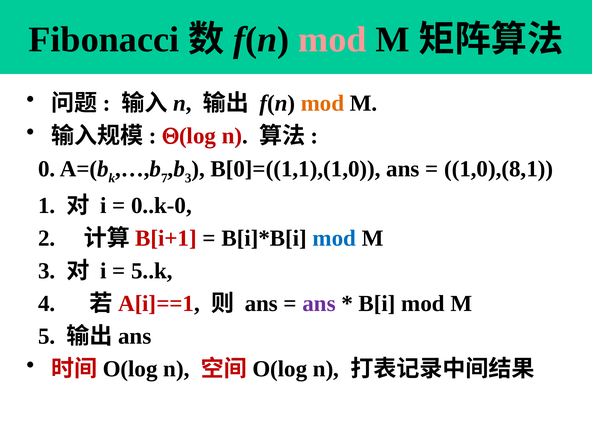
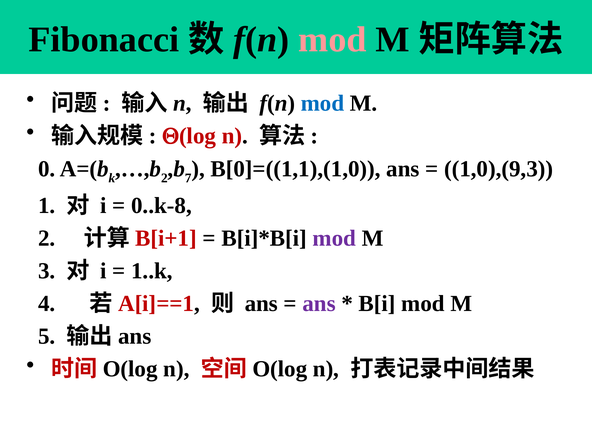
mod at (322, 103) colour: orange -> blue
7 at (164, 178): 7 -> 2
3 at (188, 178): 3 -> 7
1,0),(8,1: 1,0),(8,1 -> 1,0),(9,3
0..k-0: 0..k-0 -> 0..k-8
mod at (334, 238) colour: blue -> purple
5..k: 5..k -> 1..k
